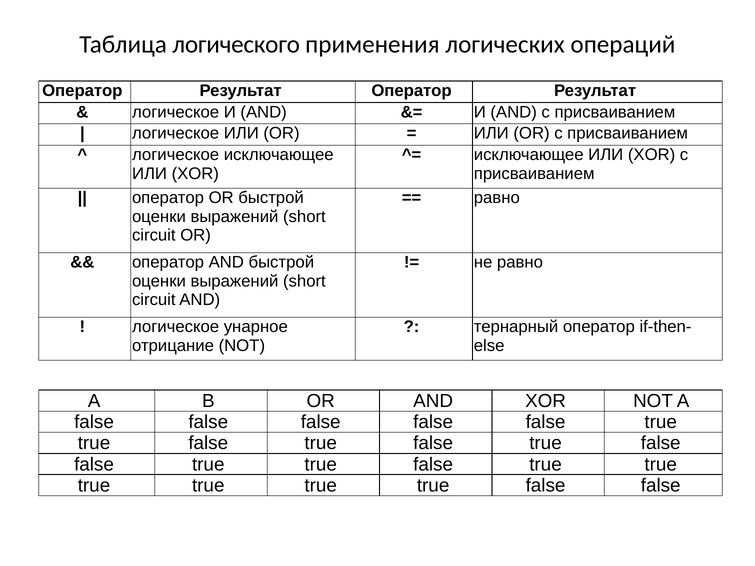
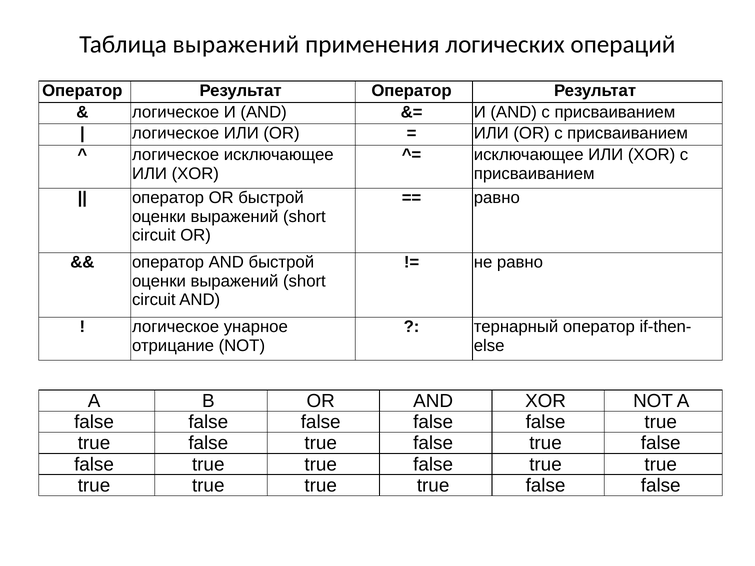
Таблица логического: логического -> выражений
